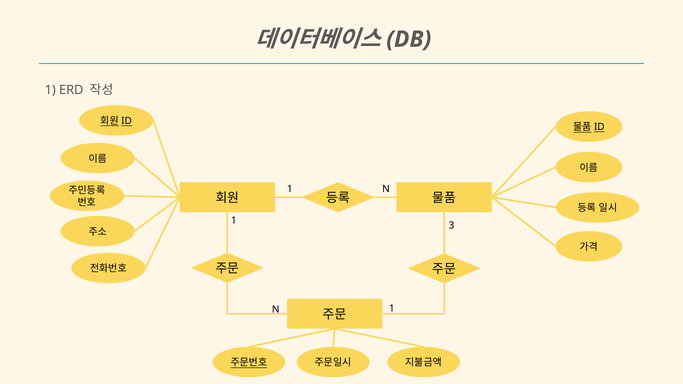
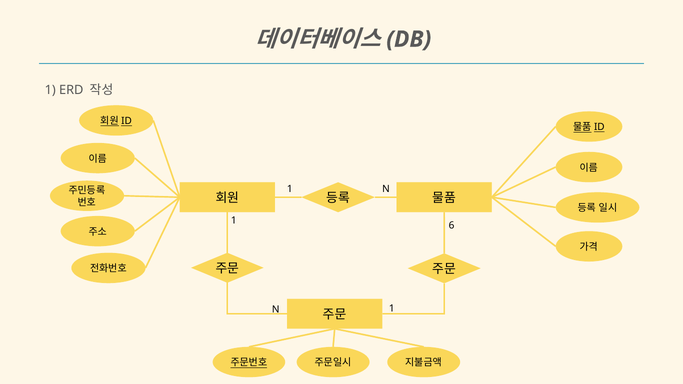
3: 3 -> 6
